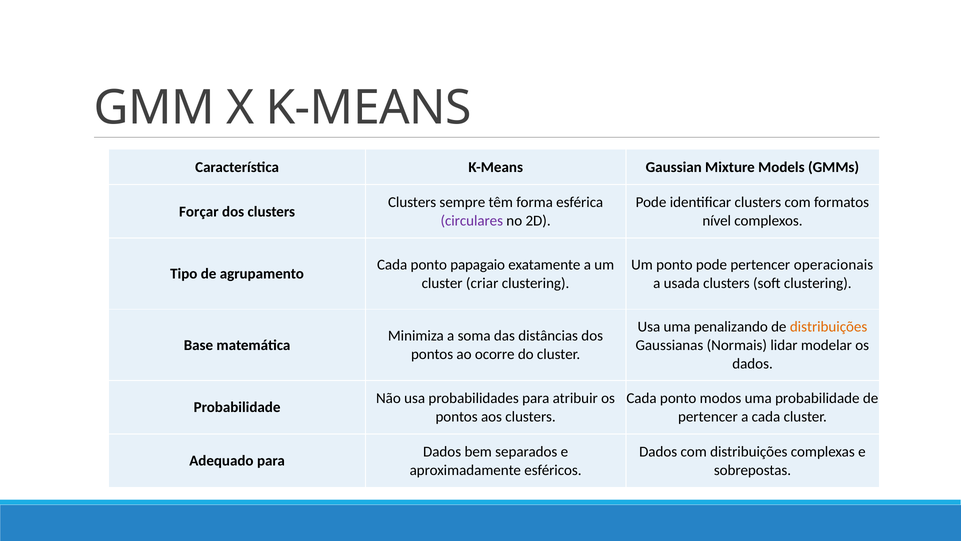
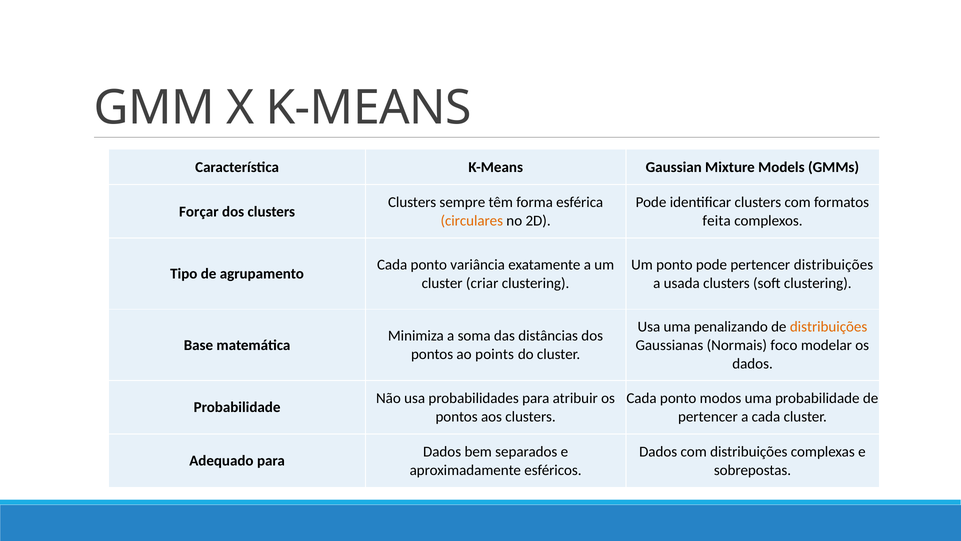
circulares colour: purple -> orange
nível: nível -> feita
papagaio: papagaio -> variância
pertencer operacionais: operacionais -> distribuições
lidar: lidar -> foco
ocorre: ocorre -> points
